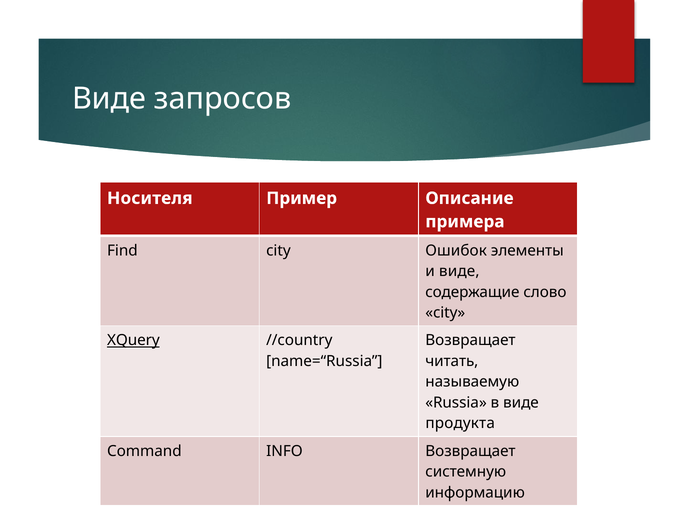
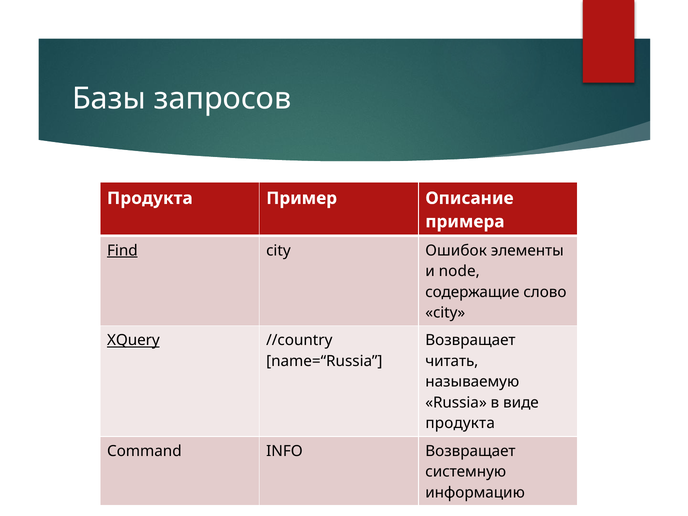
Виде at (109, 99): Виде -> Базы
Носителя at (150, 198): Носителя -> Продукта
Find underline: none -> present
и виде: виде -> node
